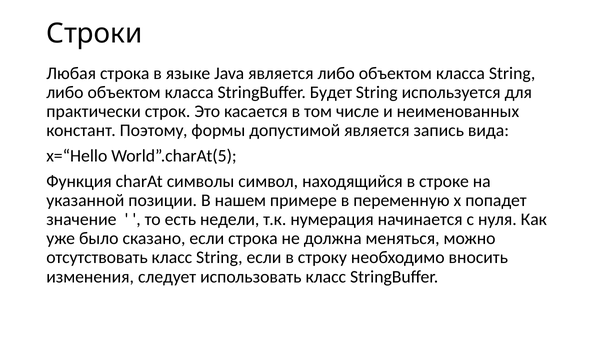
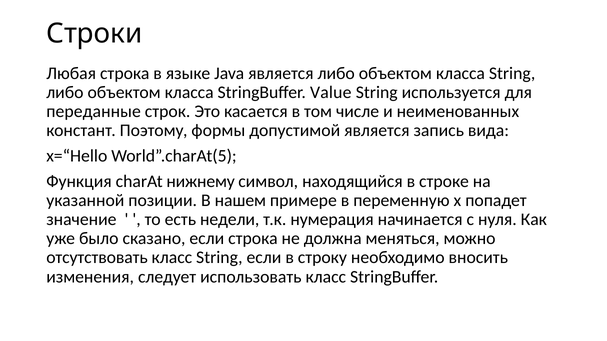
Будет: Будет -> Value
практически: практически -> переданные
символы: символы -> нижнему
